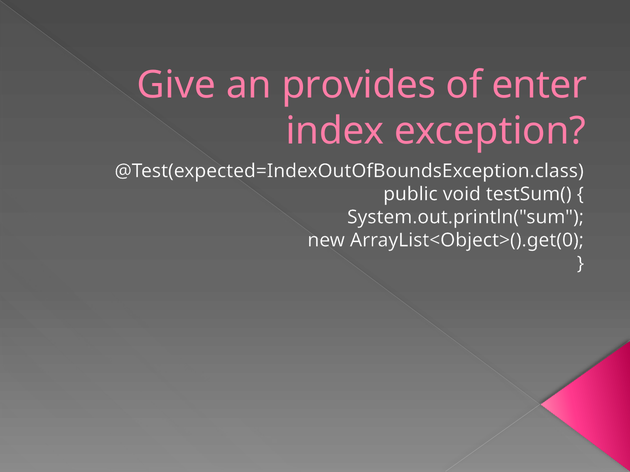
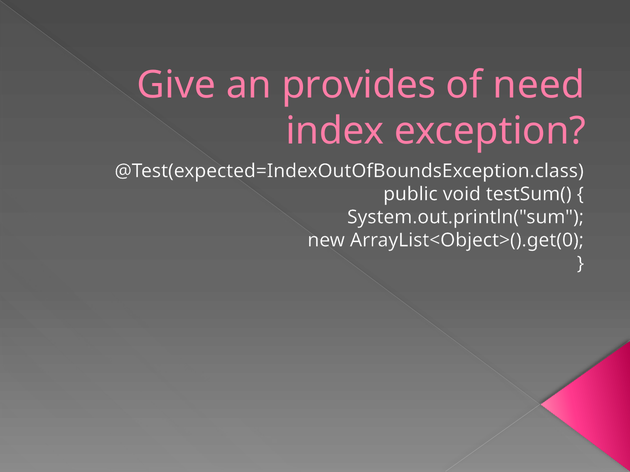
enter: enter -> need
